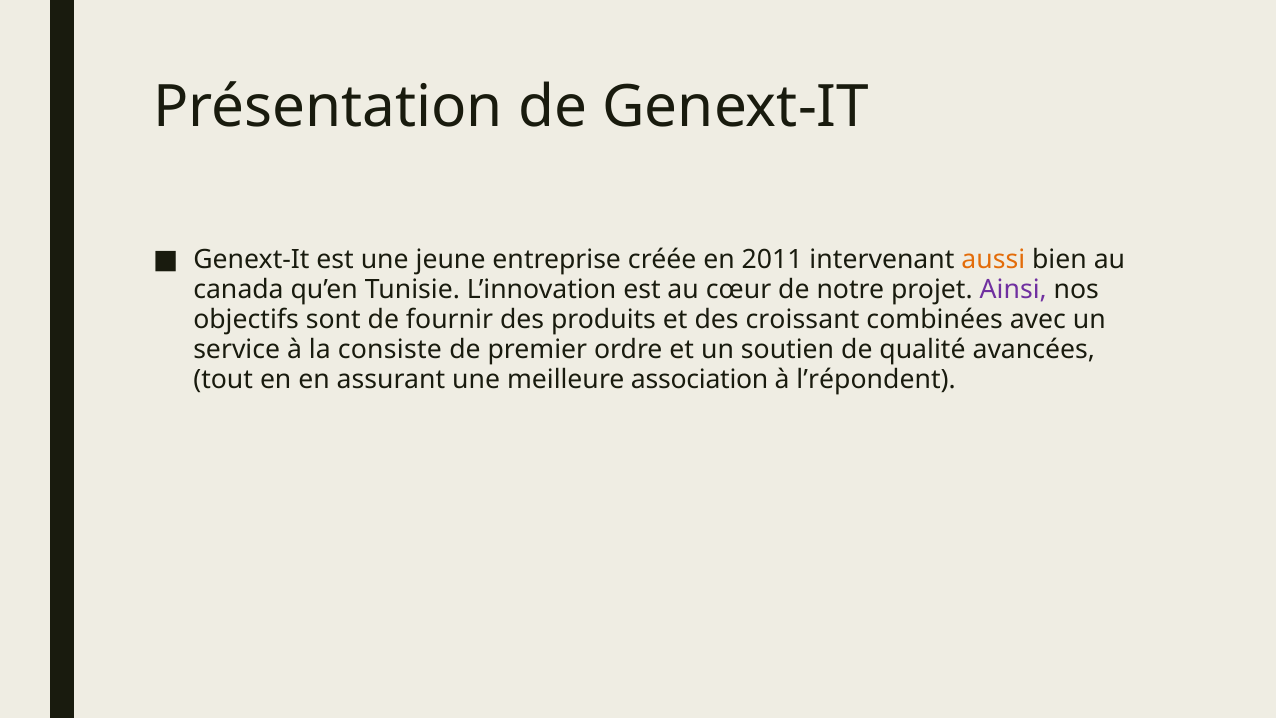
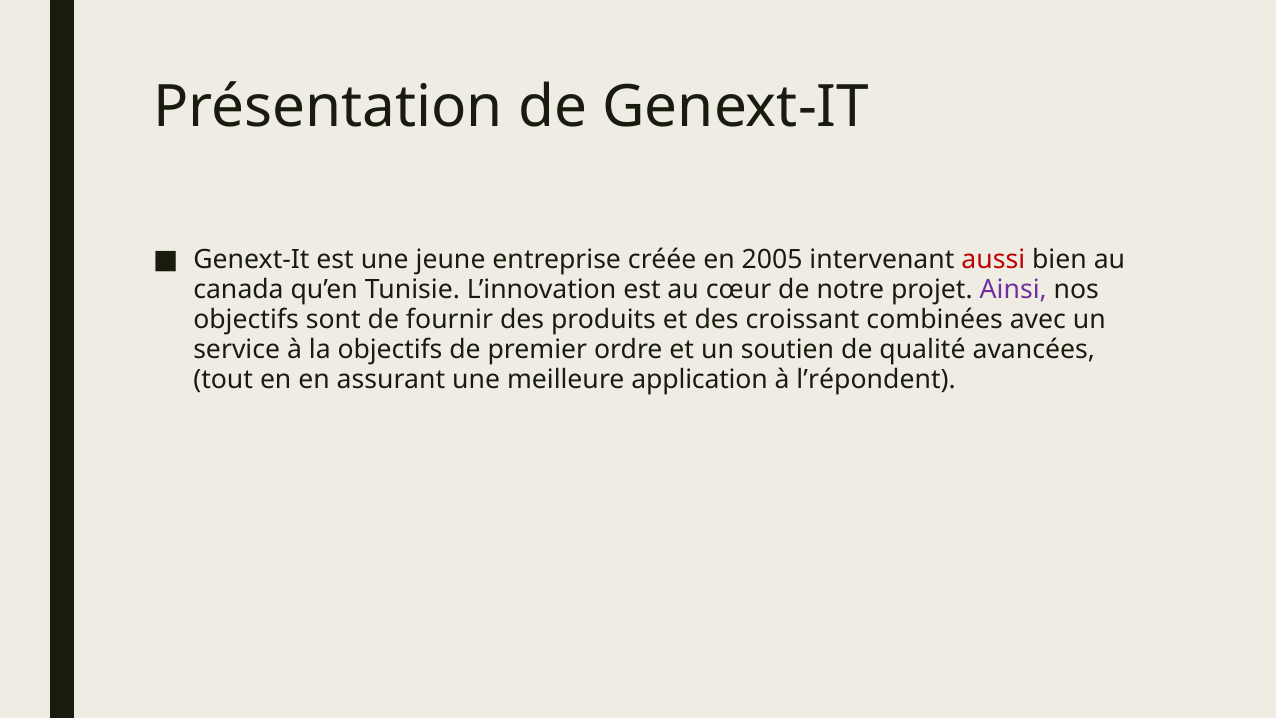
2011: 2011 -> 2005
aussi colour: orange -> red
la consiste: consiste -> objectifs
association: association -> application
